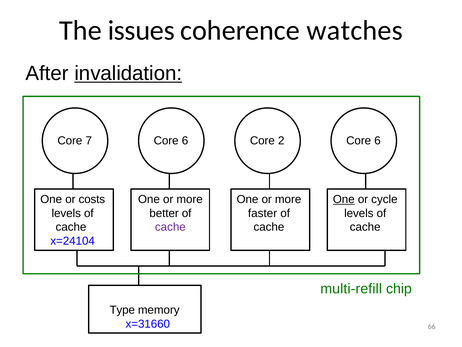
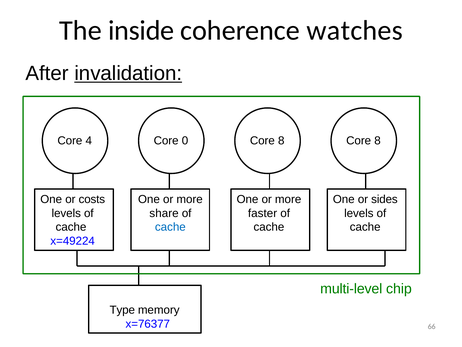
issues: issues -> inside
7: 7 -> 4
6 at (185, 140): 6 -> 0
2 at (281, 140): 2 -> 8
6 at (377, 140): 6 -> 8
One at (344, 199) underline: present -> none
cycle: cycle -> sides
better: better -> share
cache at (170, 227) colour: purple -> blue
x=24104: x=24104 -> x=49224
multi-refill: multi-refill -> multi-level
x=31660: x=31660 -> x=76377
